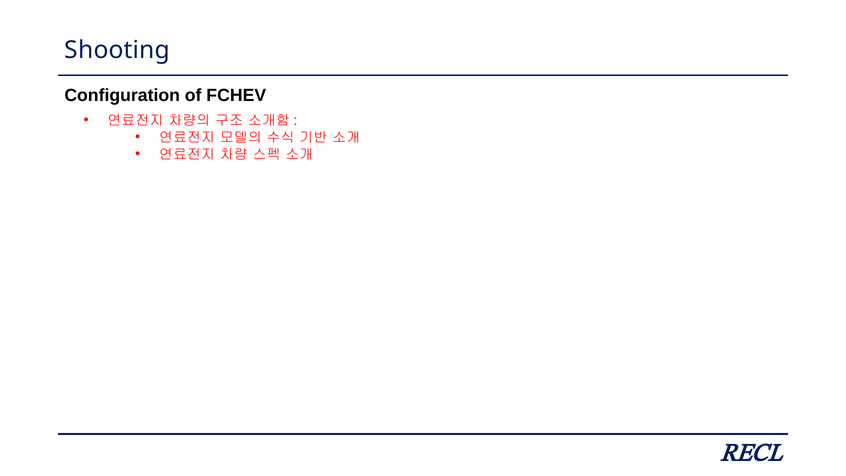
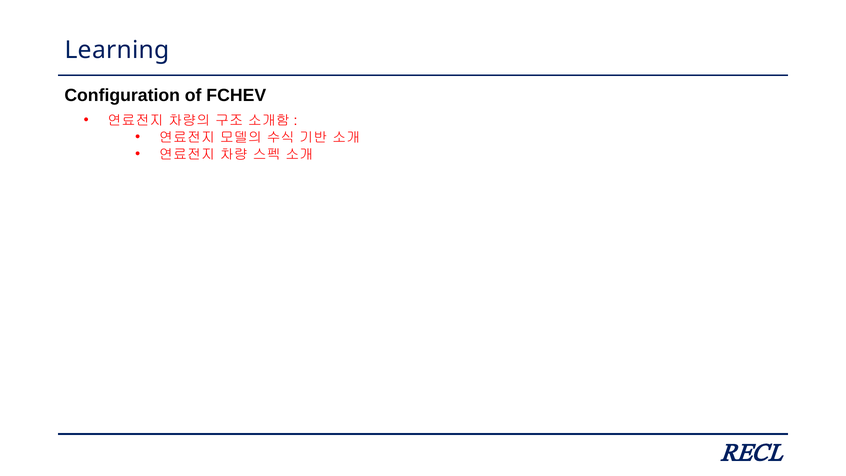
Shooting: Shooting -> Learning
